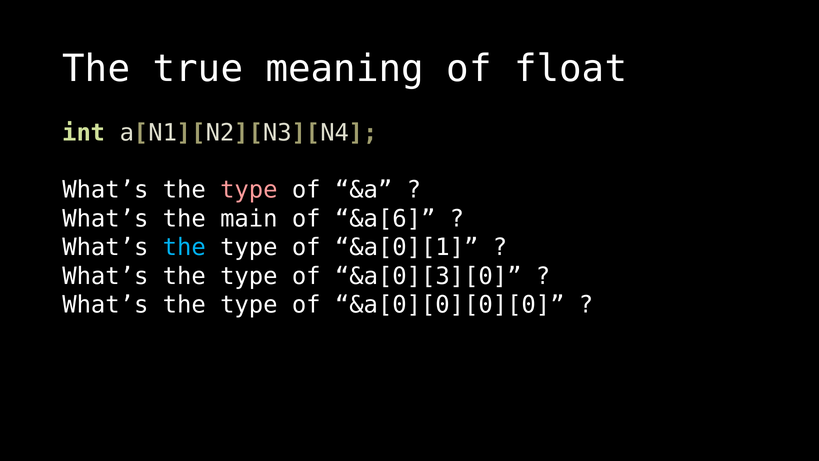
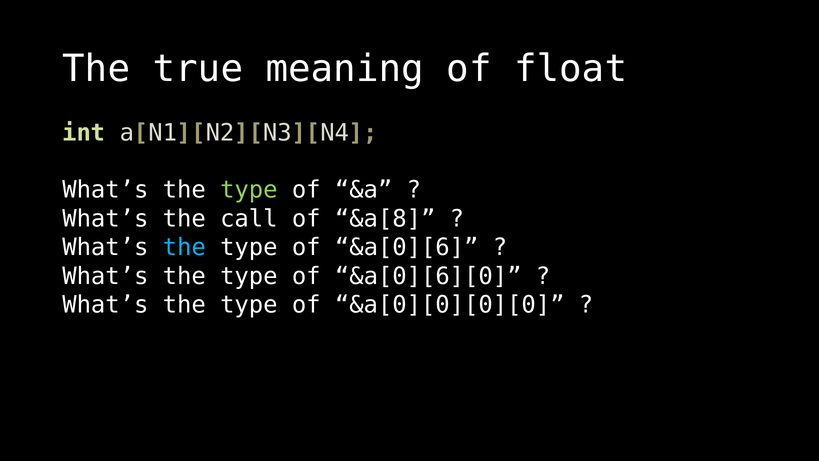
type at (249, 190) colour: pink -> light green
main: main -> call
&a[6: &a[6 -> &a[8
&a[0][1: &a[0][1 -> &a[0][6
&a[0][3][0: &a[0][3][0 -> &a[0][6][0
